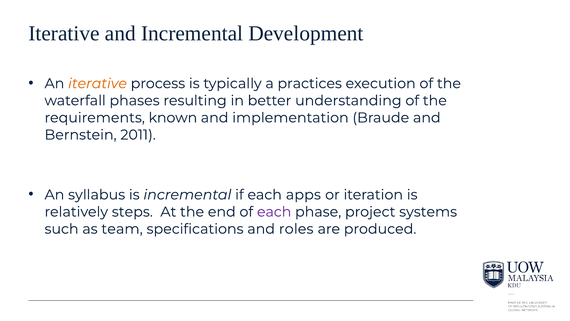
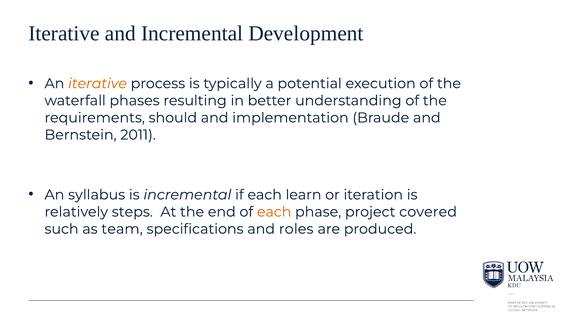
practices: practices -> potential
known: known -> should
apps: apps -> learn
each at (274, 212) colour: purple -> orange
systems: systems -> covered
